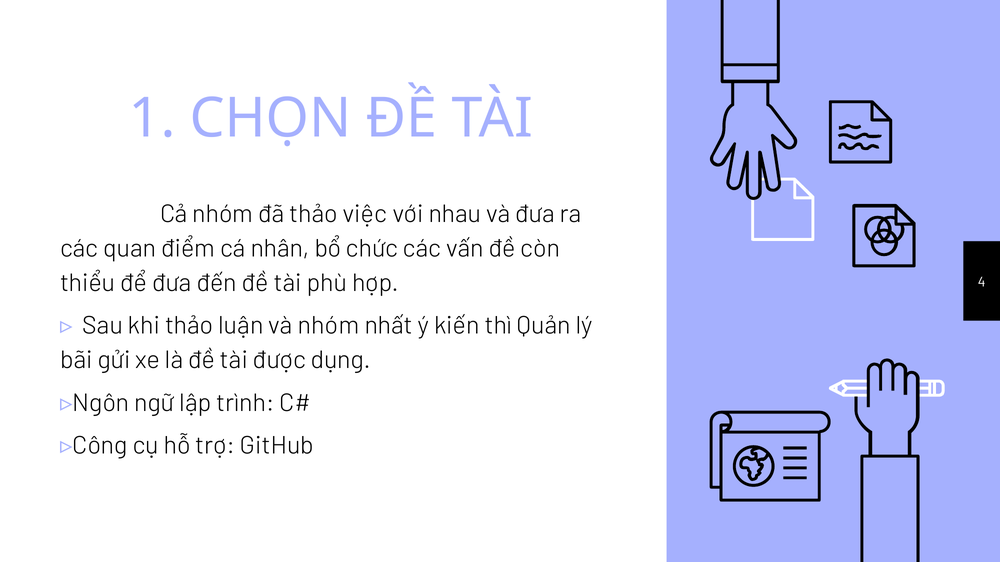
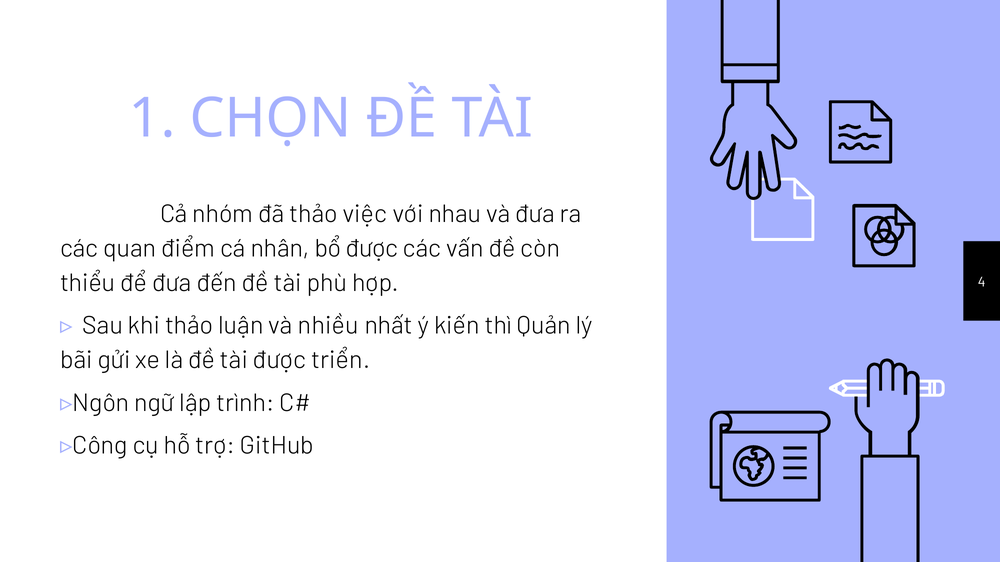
bổ chức: chức -> được
và nhóm: nhóm -> nhiều
dụng: dụng -> triển
